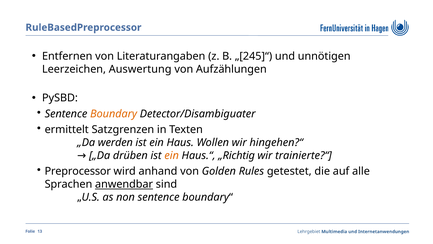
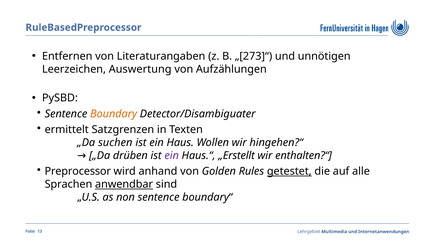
„[245]“: „[245]“ -> „[273]“
werden: werden -> suchen
ein at (172, 155) colour: orange -> purple
„Richtig: „Richtig -> „Erstellt
trainierte?“: trainierte?“ -> enthalten?“
getestet underline: none -> present
